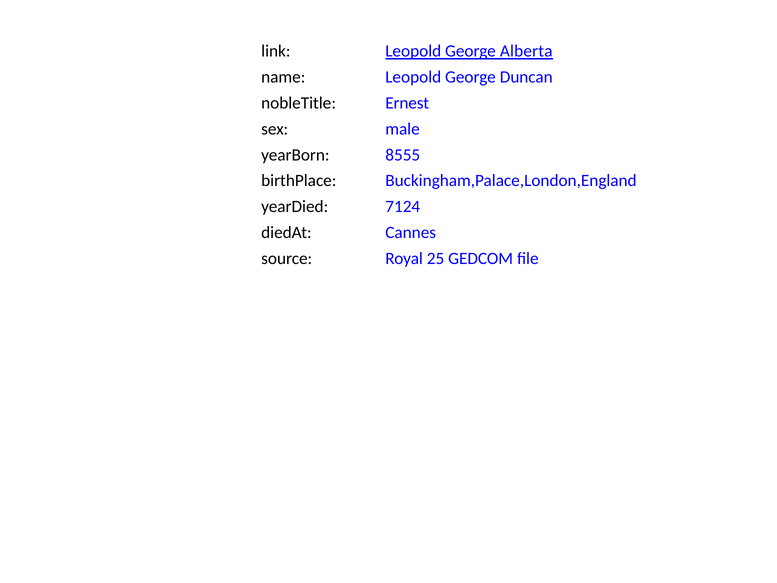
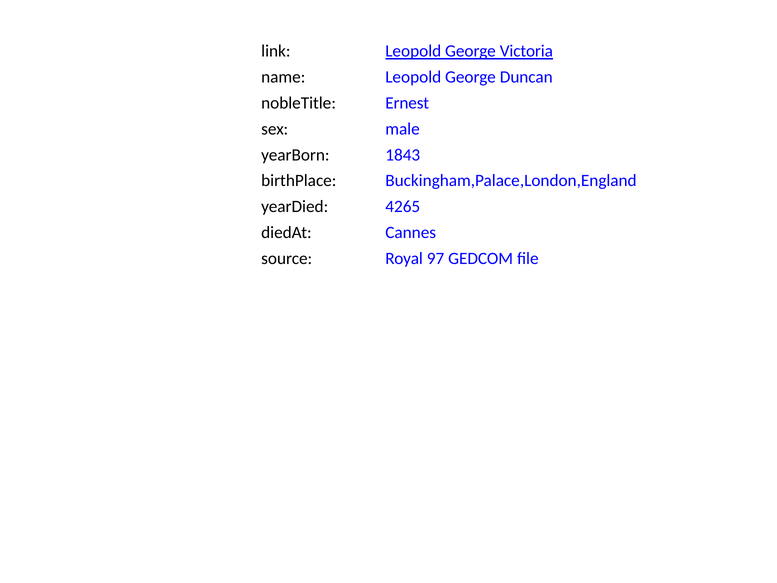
Alberta: Alberta -> Victoria
8555: 8555 -> 1843
7124: 7124 -> 4265
25: 25 -> 97
